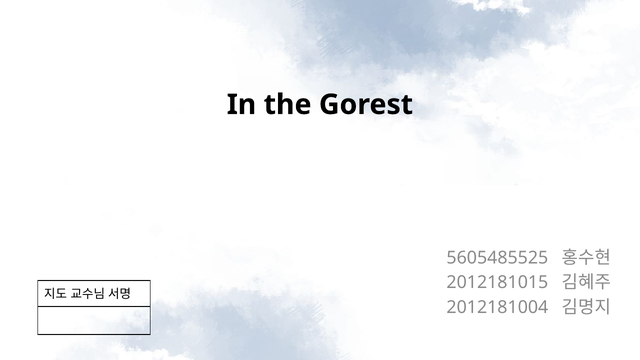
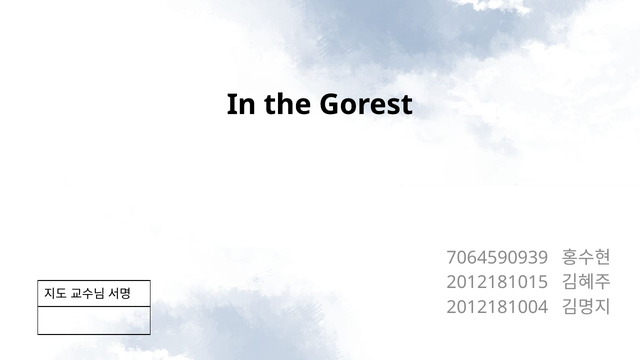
5605485525: 5605485525 -> 7064590939
